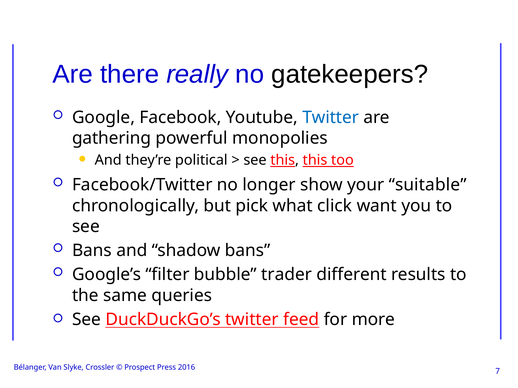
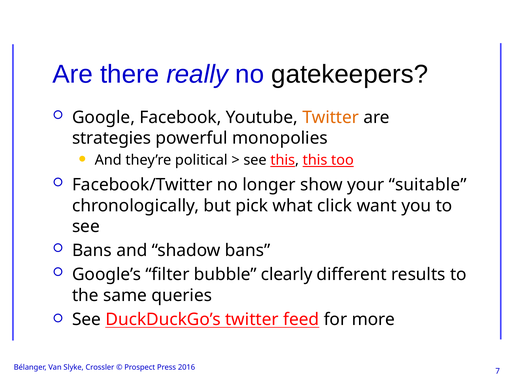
Twitter at (331, 118) colour: blue -> orange
gathering: gathering -> strategies
trader: trader -> clearly
